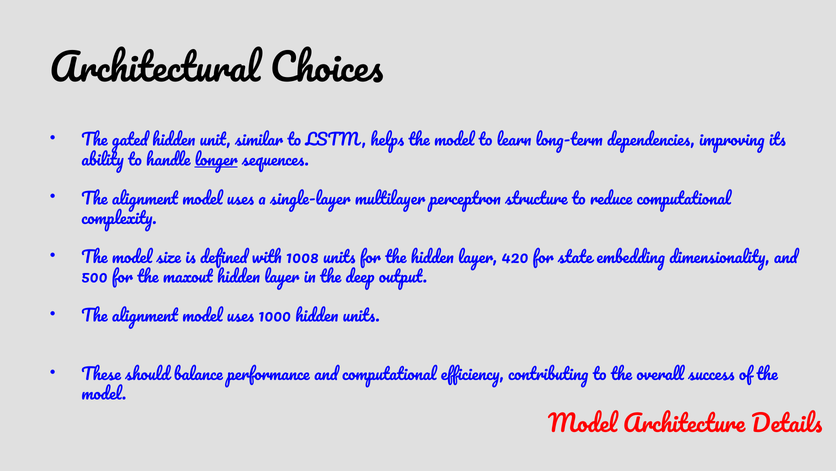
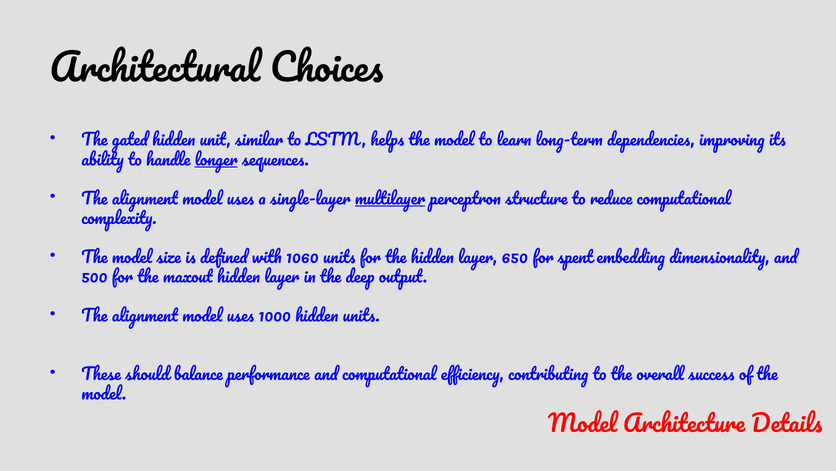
multilayer underline: none -> present
1008: 1008 -> 1060
420: 420 -> 650
state: state -> spent
